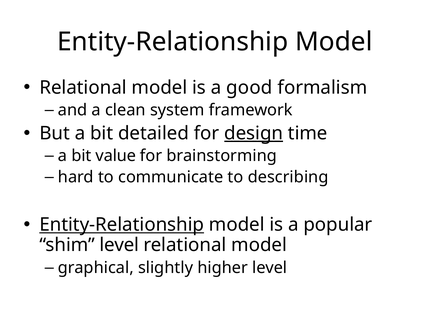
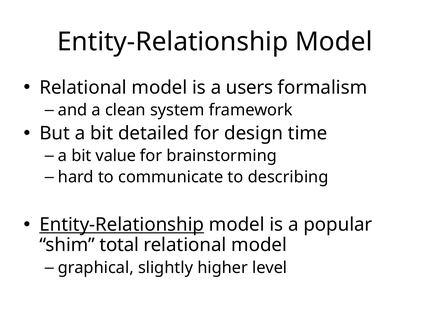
good: good -> users
design underline: present -> none
shim level: level -> total
